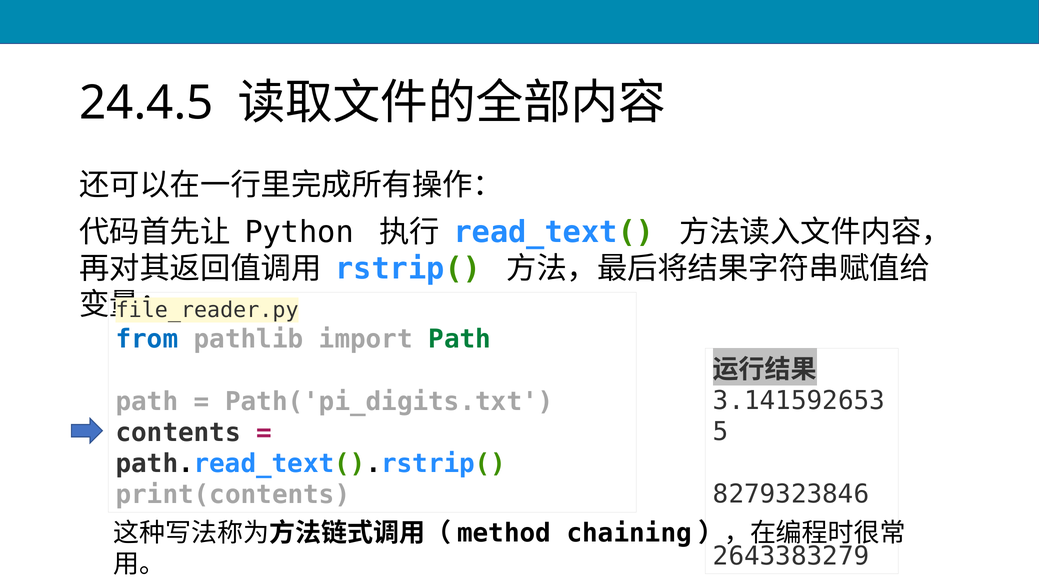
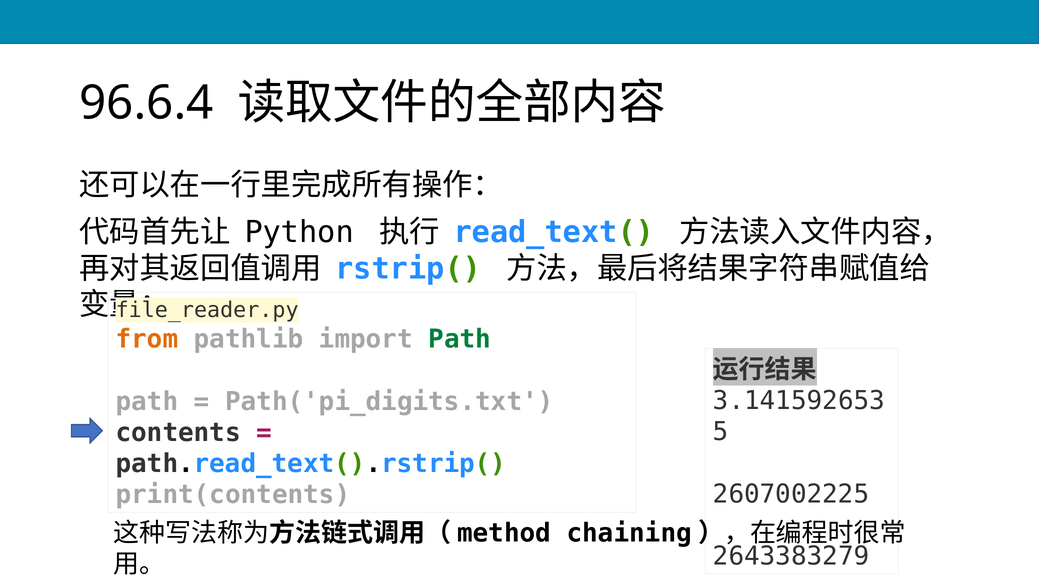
24.4.5: 24.4.5 -> 96.6.4
from colour: blue -> orange
8279323846: 8279323846 -> 2607002225
